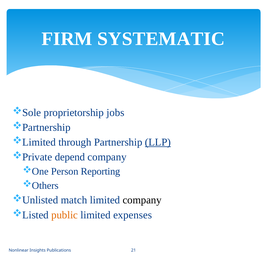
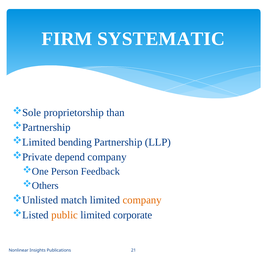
jobs: jobs -> than
through: through -> bending
LLP underline: present -> none
Reporting: Reporting -> Feedback
company at (142, 200) colour: black -> orange
expenses: expenses -> corporate
